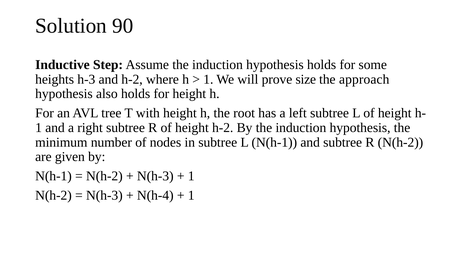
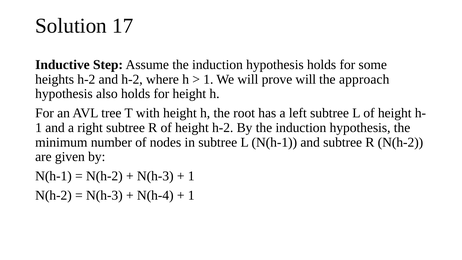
90: 90 -> 17
heights h-3: h-3 -> h-2
prove size: size -> will
